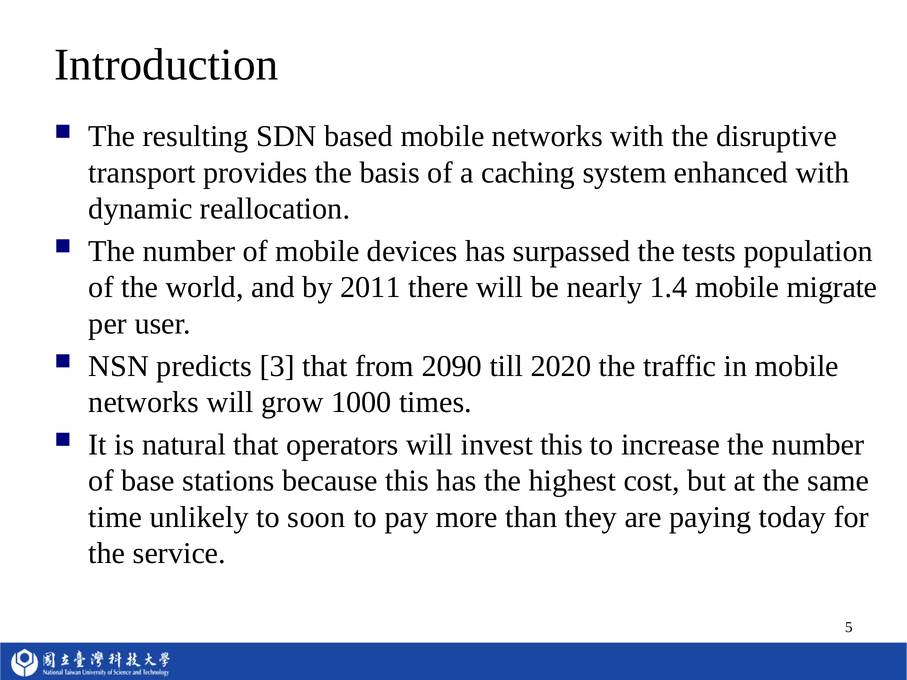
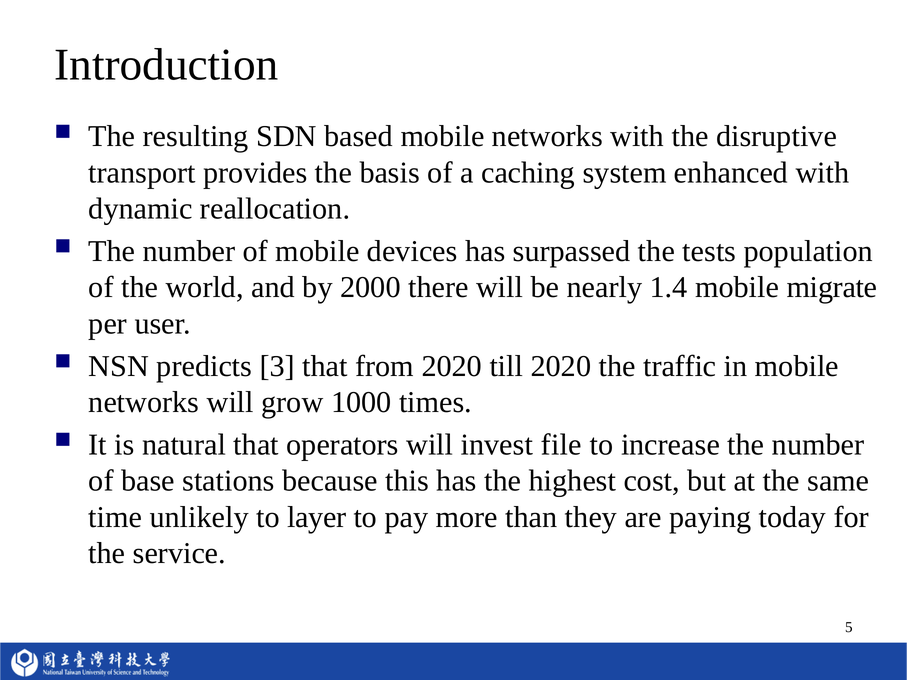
2011: 2011 -> 2000
from 2090: 2090 -> 2020
invest this: this -> file
soon: soon -> layer
